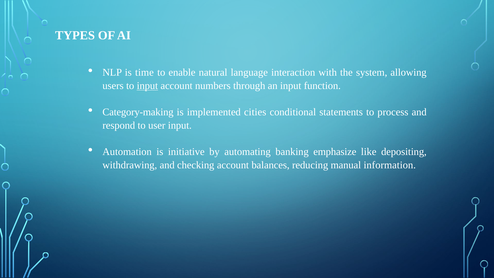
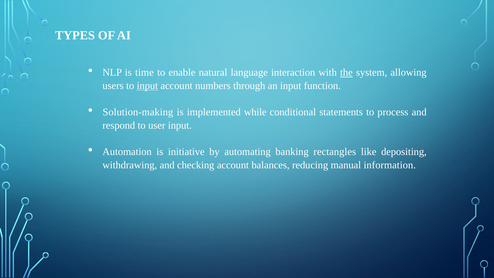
the underline: none -> present
Category-making: Category-making -> Solution-making
cities: cities -> while
emphasize: emphasize -> rectangles
